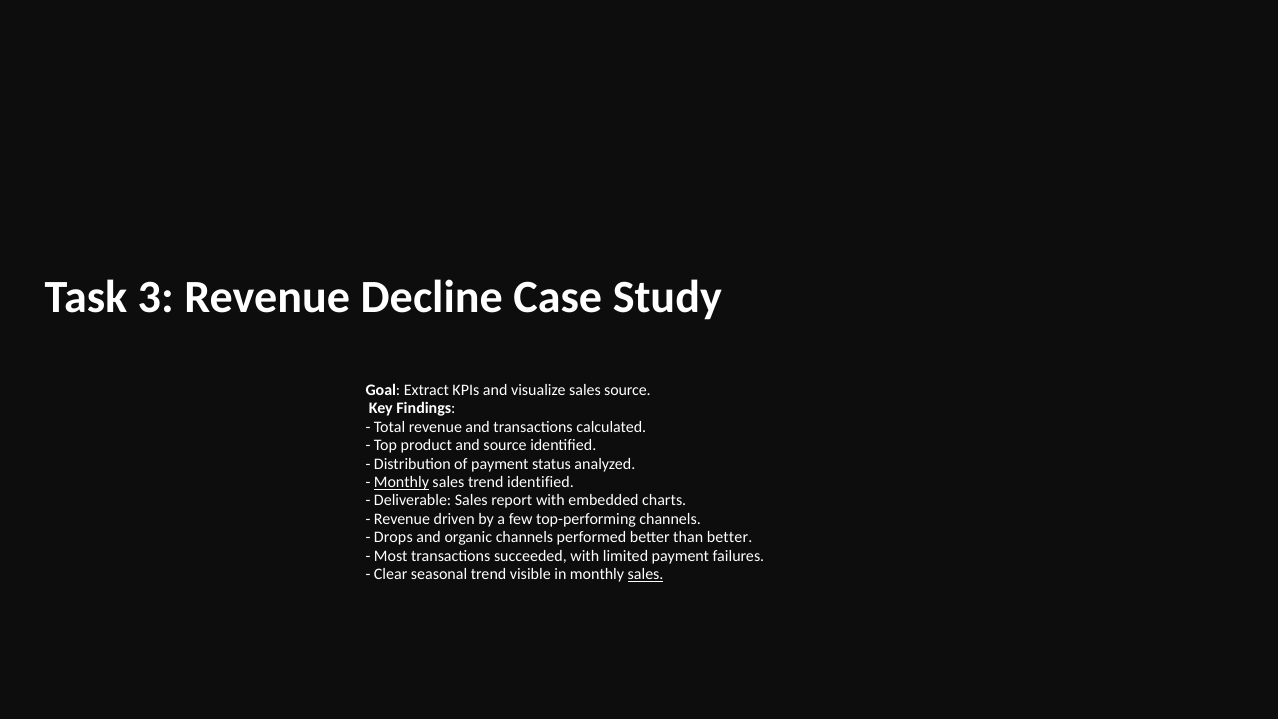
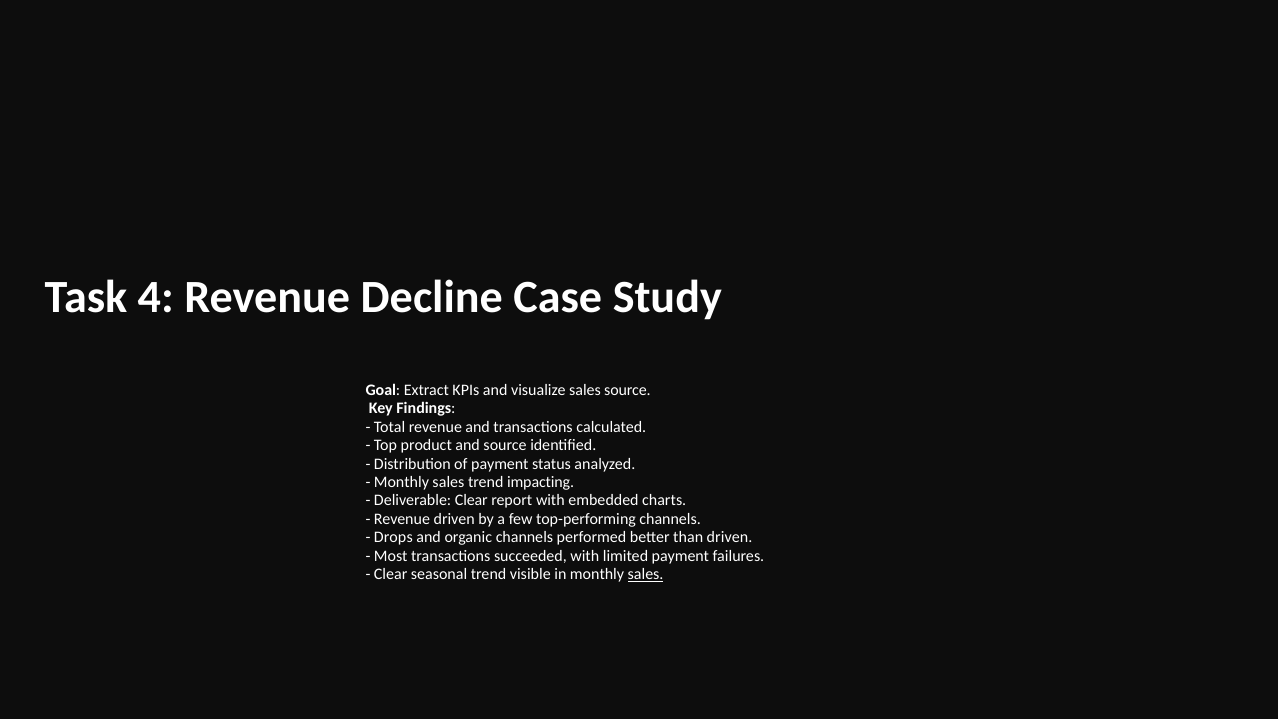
3: 3 -> 4
Monthly at (401, 482) underline: present -> none
trend identified: identified -> impacting
Deliverable Sales: Sales -> Clear
than better: better -> driven
